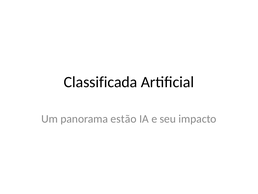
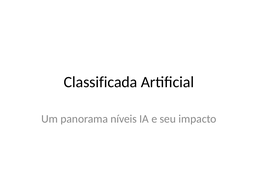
estão: estão -> níveis
